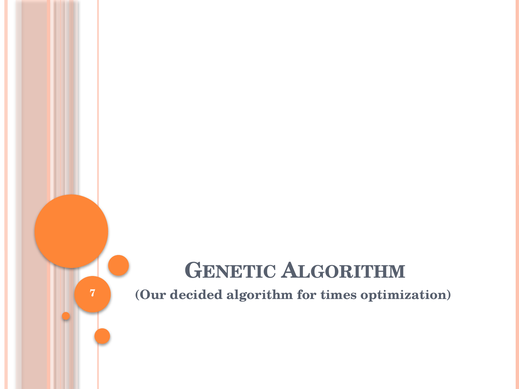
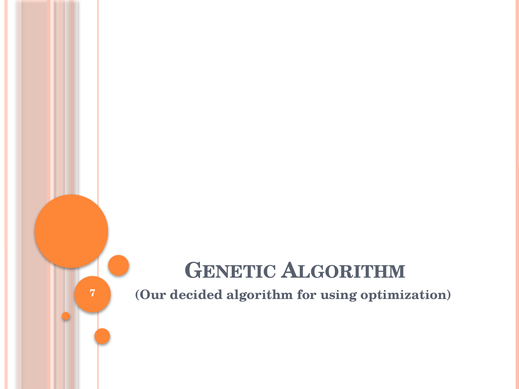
times: times -> using
